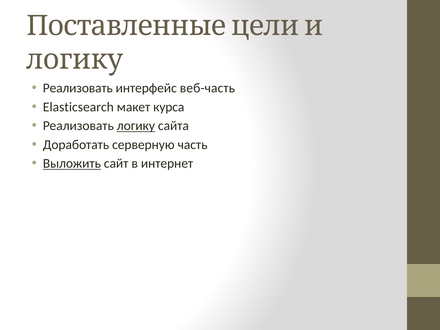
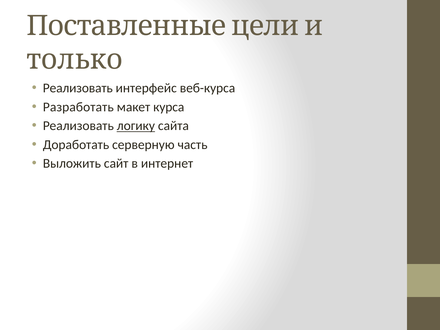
логику at (75, 60): логику -> только
веб-часть: веб-часть -> веб-курса
Elasticsearch: Elasticsearch -> Разработать
Выложить underline: present -> none
